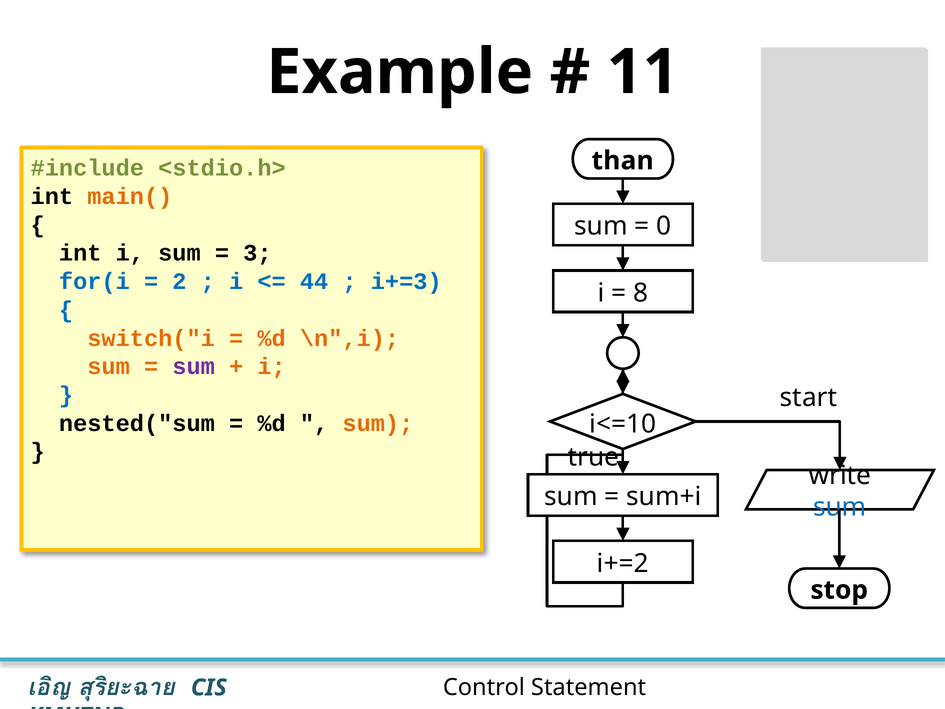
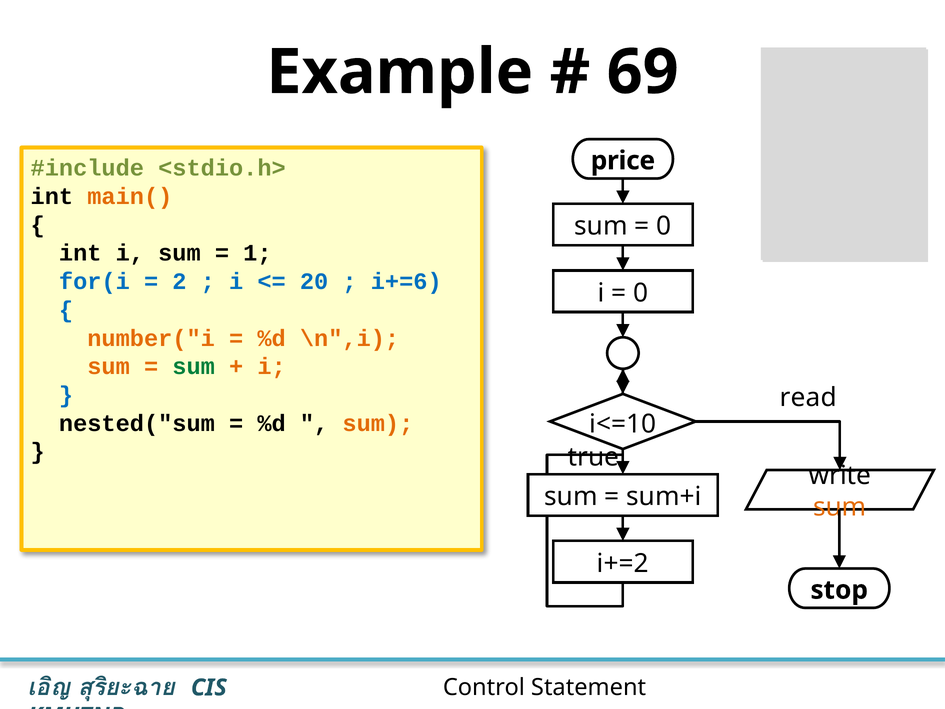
11: 11 -> 69
than: than -> price
3: 3 -> 1
44: 44 -> 20
i+=3: i+=3 -> i+=6
8 at (641, 293): 8 -> 0
switch("i: switch("i -> number("i
sum at (194, 366) colour: purple -> green
start: start -> read
sum at (840, 507) colour: blue -> orange
